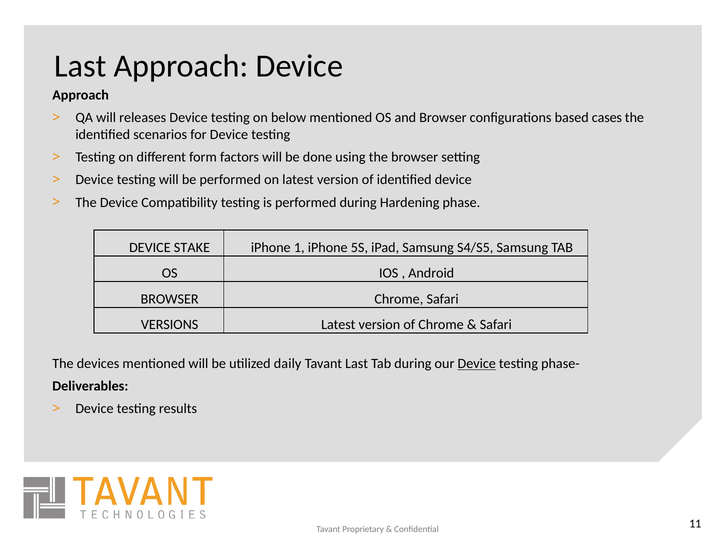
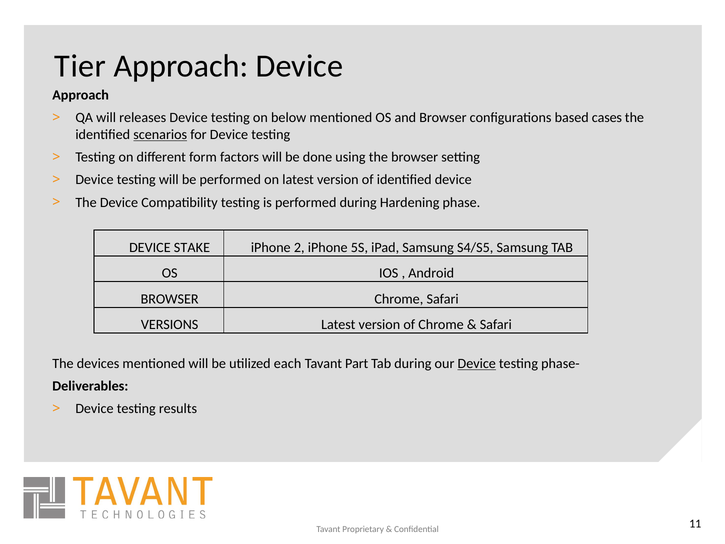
Last at (80, 66): Last -> Tier
scenarios underline: none -> present
1: 1 -> 2
daily: daily -> each
Tavant Last: Last -> Part
